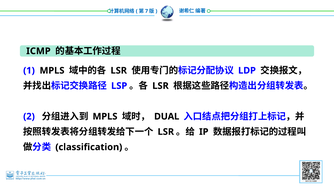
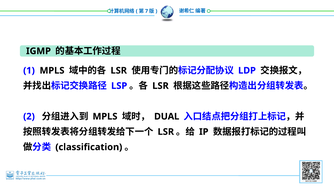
ICMP: ICMP -> IGMP
